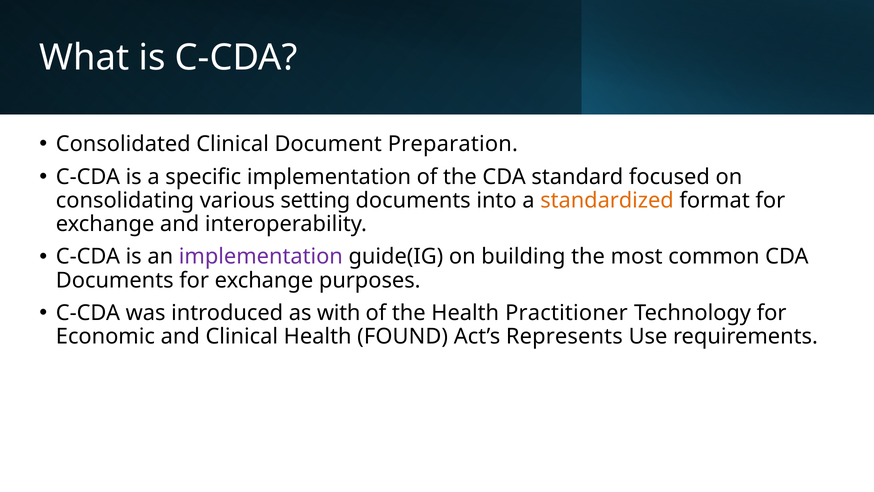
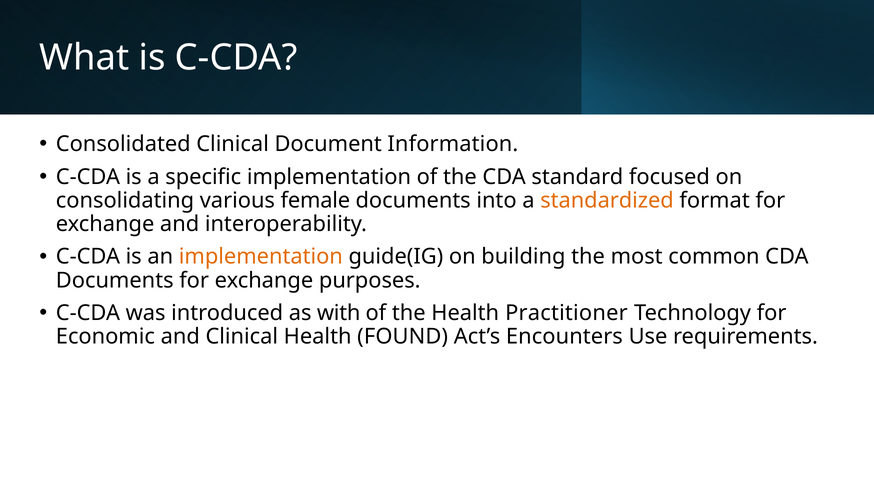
Preparation: Preparation -> Information
setting: setting -> female
implementation at (261, 257) colour: purple -> orange
Represents: Represents -> Encounters
